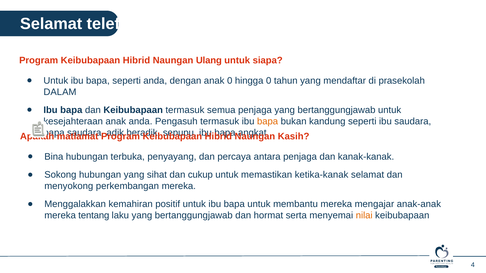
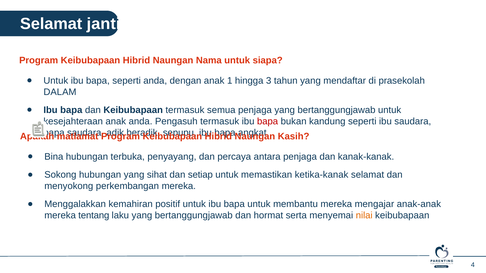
telefon: telefon -> jantina
Ulang: Ulang -> Nama
anak 0: 0 -> 1
hingga 0: 0 -> 3
bapa at (268, 121) colour: orange -> red
cukup: cukup -> setiap
